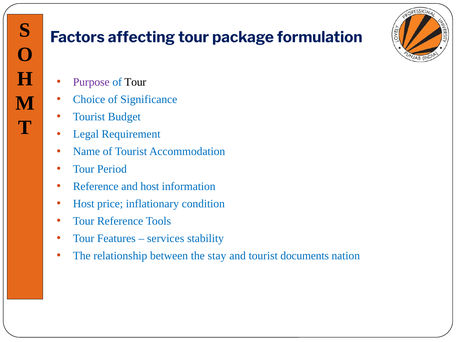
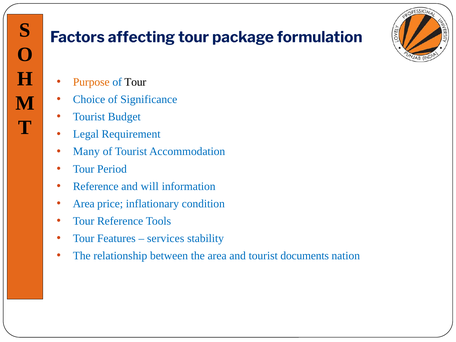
Purpose colour: purple -> orange
Name: Name -> Many
and host: host -> will
Host at (84, 204): Host -> Area
the stay: stay -> area
